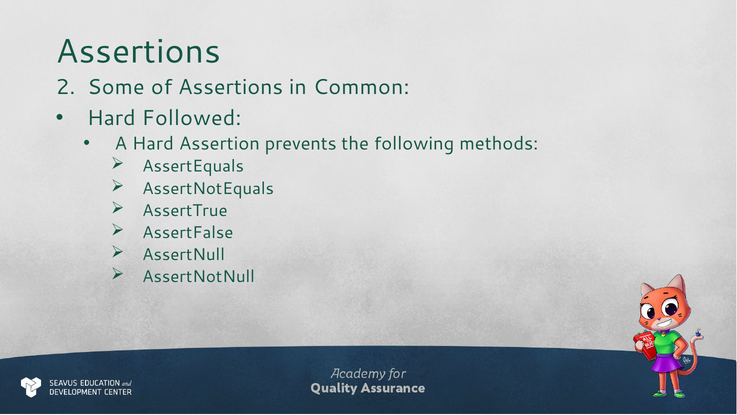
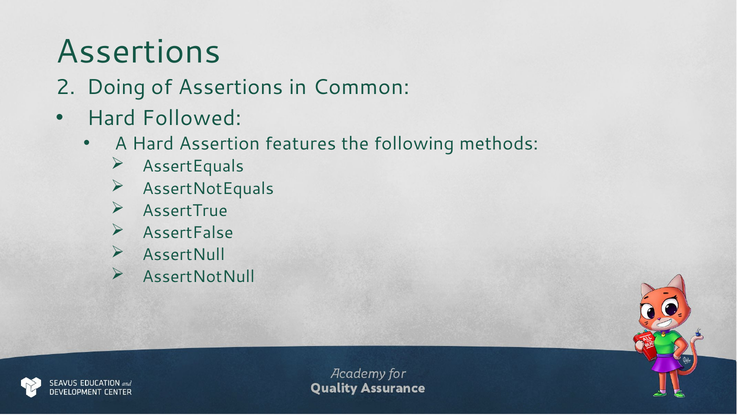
Some: Some -> Doing
prevents: prevents -> features
